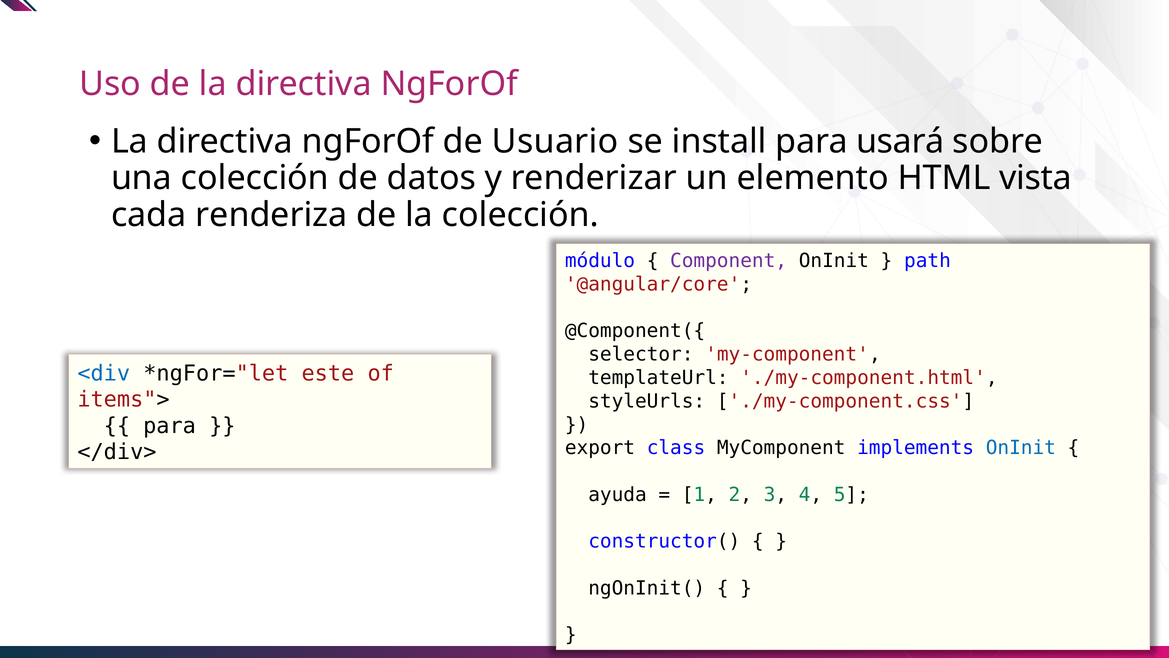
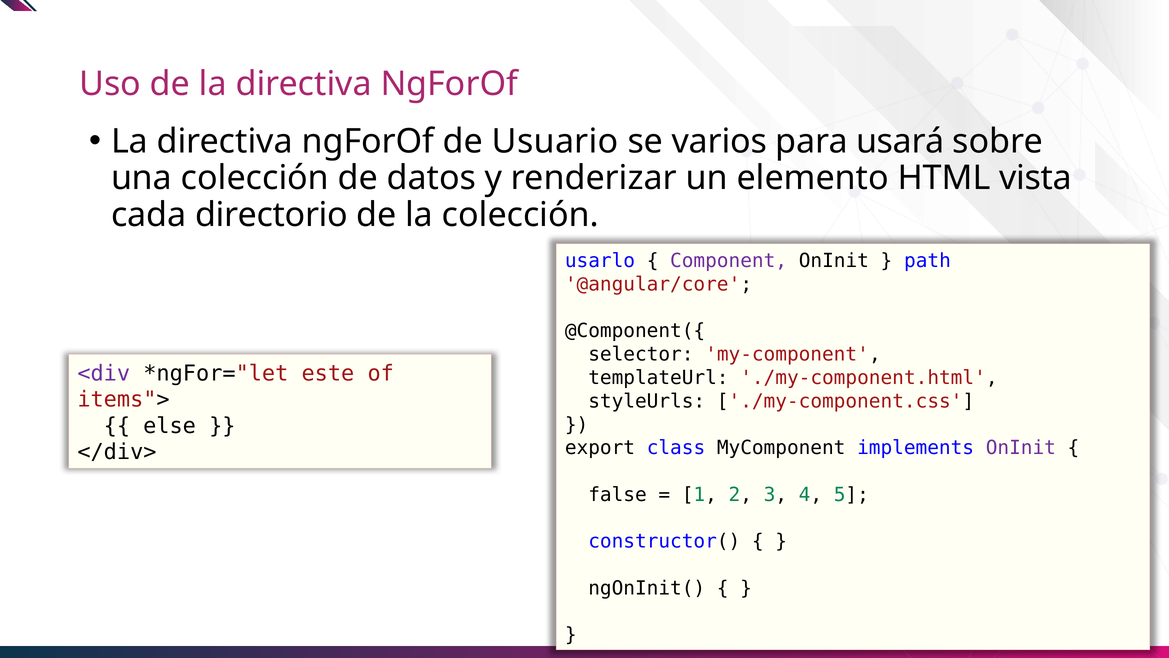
install: install -> varios
renderiza: renderiza -> directorio
módulo: módulo -> usarlo
<div colour: blue -> purple
para at (170, 426): para -> else
OnInit at (1021, 448) colour: blue -> purple
ayuda: ayuda -> false
